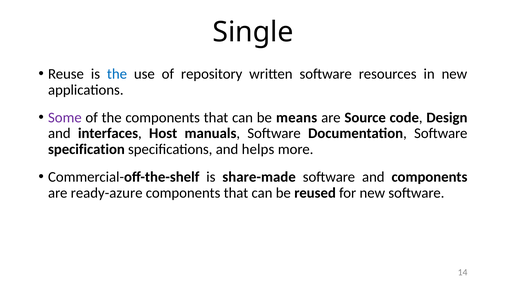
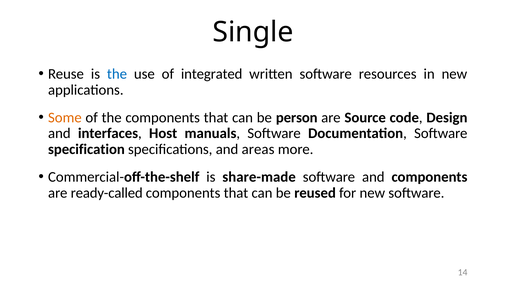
repository: repository -> integrated
Some colour: purple -> orange
means: means -> person
helps: helps -> areas
ready-azure: ready-azure -> ready-called
